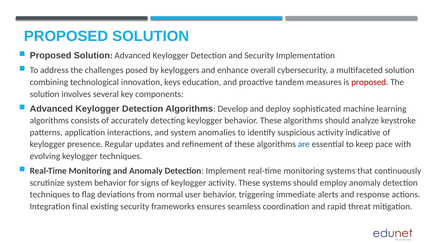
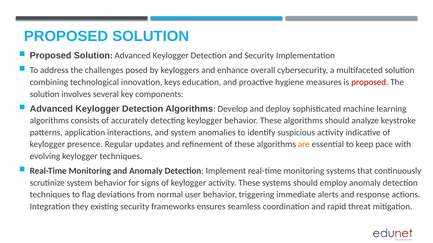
tandem: tandem -> hygiene
are colour: blue -> orange
final: final -> they
